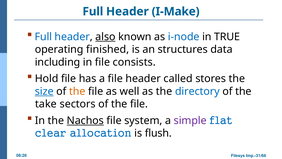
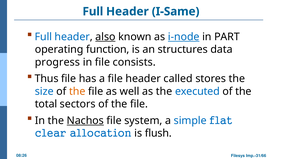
I-Make: I-Make -> I-Same
i-node underline: none -> present
TRUE: TRUE -> PART
finished: finished -> function
including: including -> progress
Hold: Hold -> Thus
size underline: present -> none
directory: directory -> executed
take: take -> total
simple colour: purple -> blue
